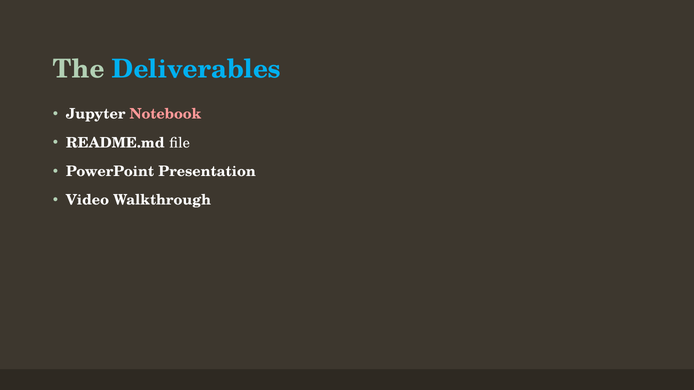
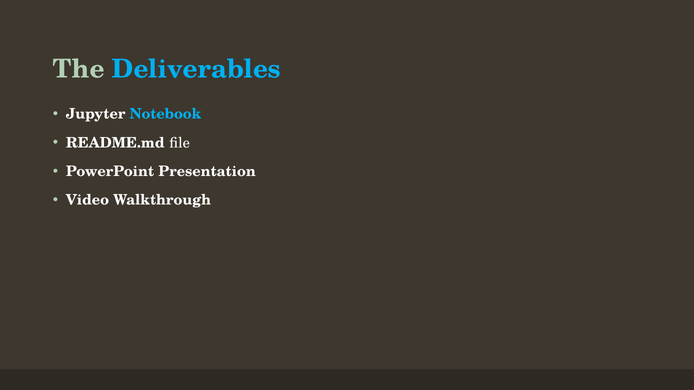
Notebook colour: pink -> light blue
